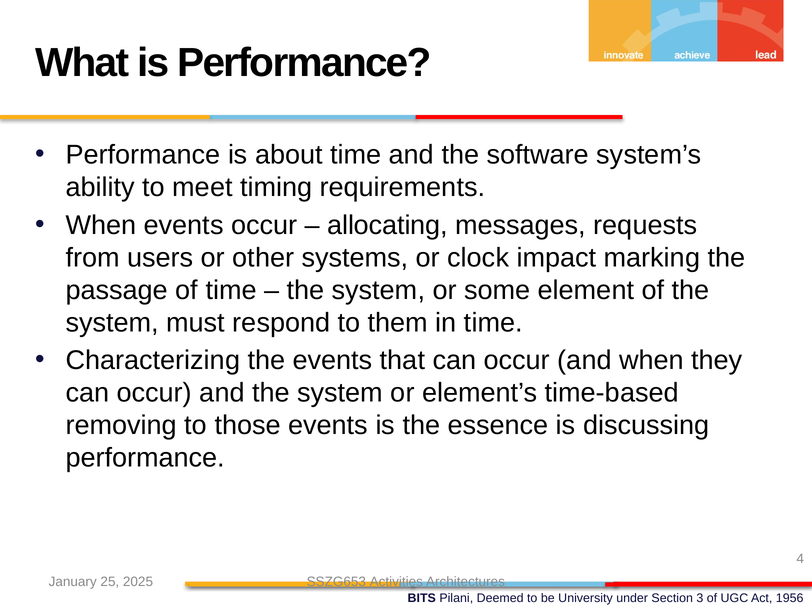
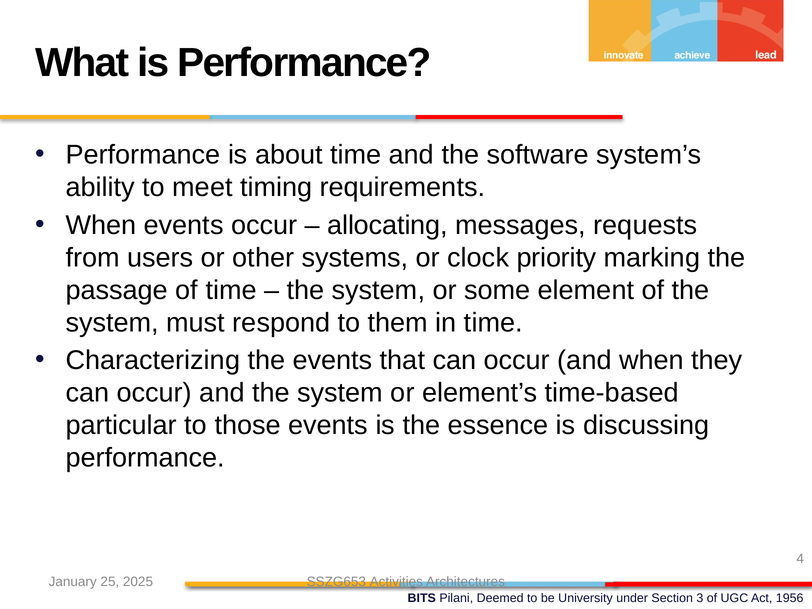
impact: impact -> priority
removing: removing -> particular
